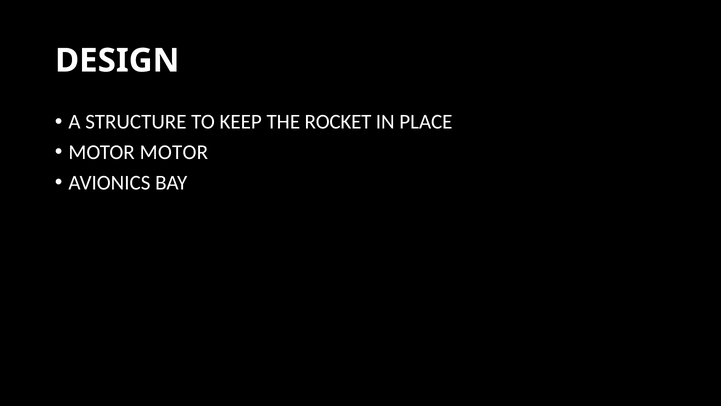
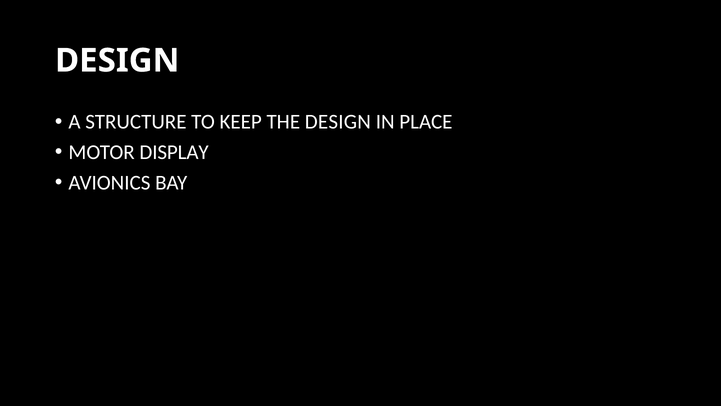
THE ROCKET: ROCKET -> DESIGN
MOTOR MOTOR: MOTOR -> DISPLAY
